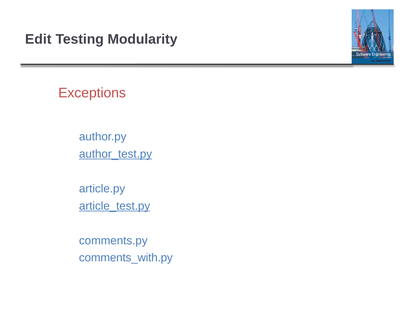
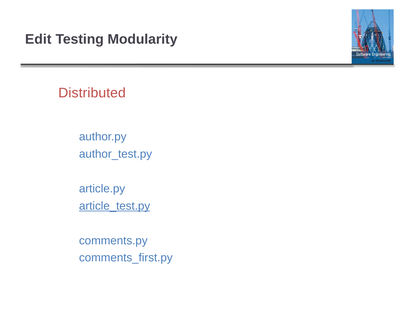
Exceptions: Exceptions -> Distributed
author_test.py underline: present -> none
comments_with.py: comments_with.py -> comments_first.py
